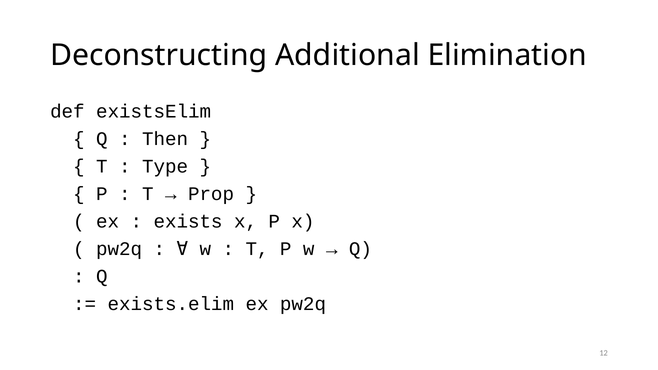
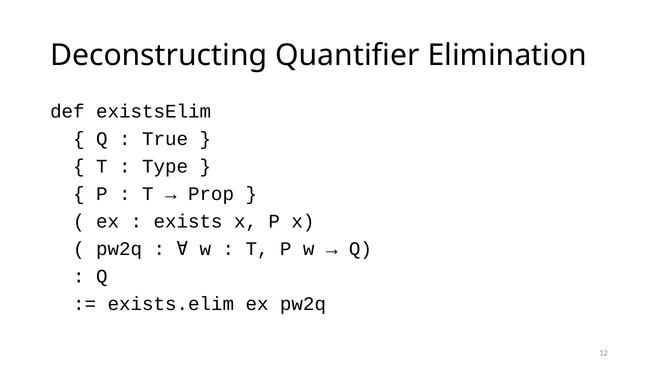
Additional: Additional -> Quantifier
Then: Then -> True
